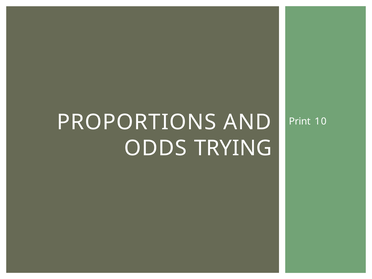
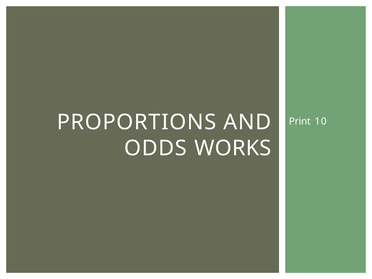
TRYING: TRYING -> WORKS
